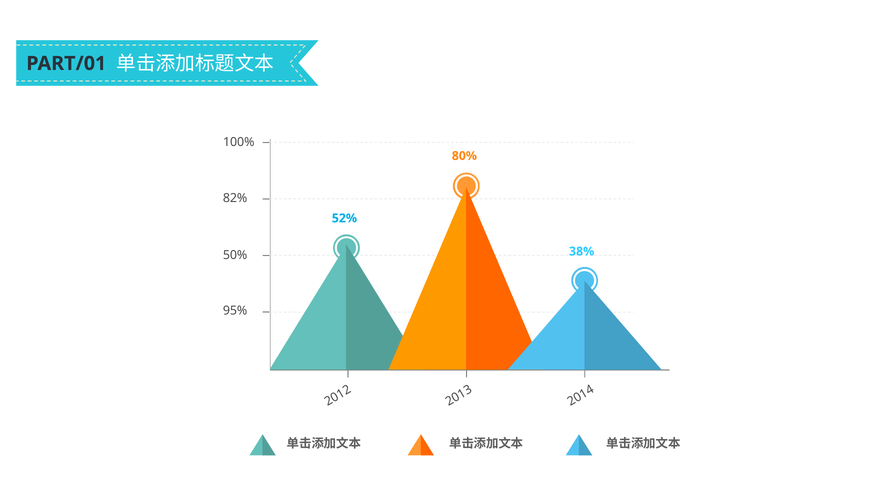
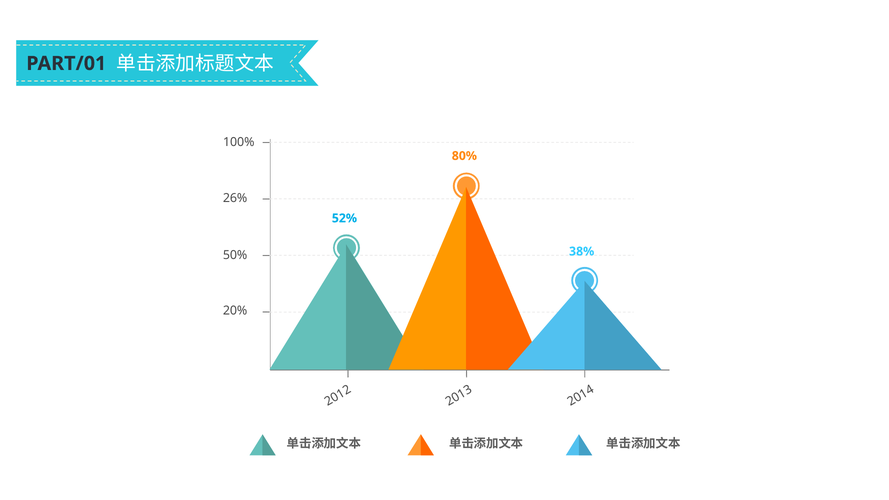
82%: 82% -> 26%
95%: 95% -> 20%
